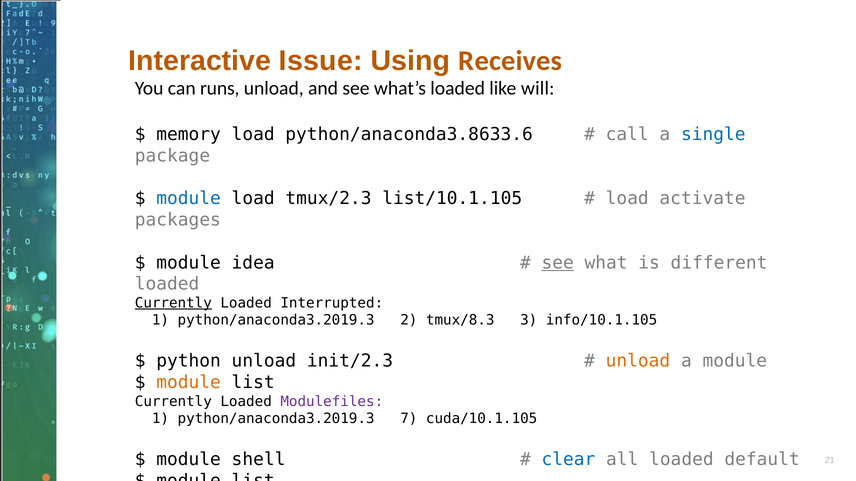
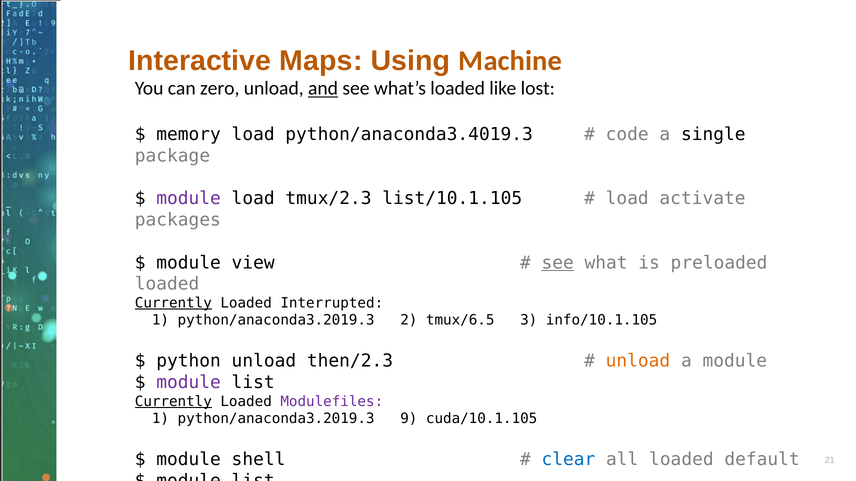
Issue: Issue -> Maps
Receives: Receives -> Machine
runs: runs -> zero
and underline: none -> present
will: will -> lost
python/anaconda3.8633.6: python/anaconda3.8633.6 -> python/anaconda3.4019.3
call: call -> code
single colour: blue -> black
module at (189, 199) colour: blue -> purple
idea: idea -> view
different: different -> preloaded
tmux/8.3: tmux/8.3 -> tmux/6.5
init/2.3: init/2.3 -> then/2.3
module at (189, 383) colour: orange -> purple
Currently at (173, 402) underline: none -> present
7: 7 -> 9
